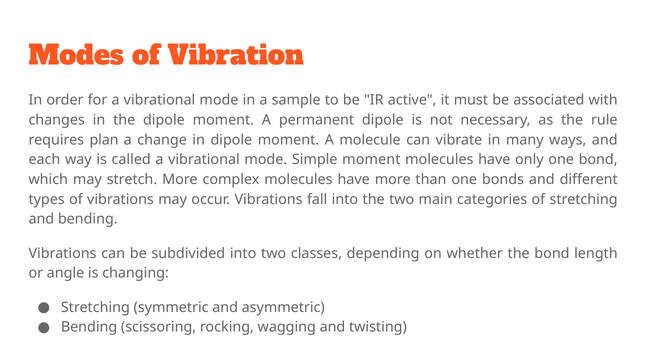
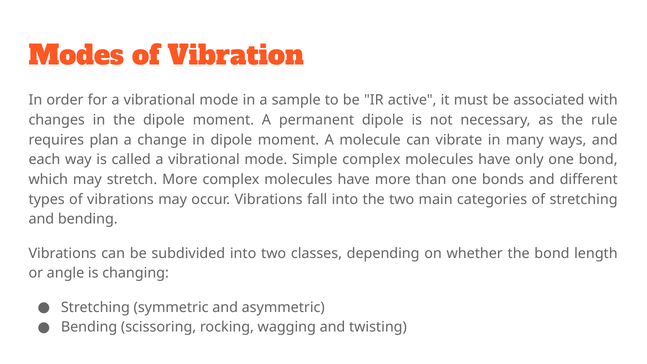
Simple moment: moment -> complex
